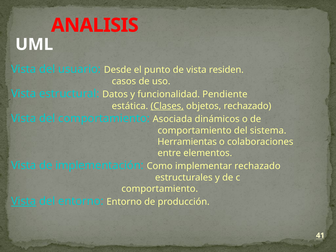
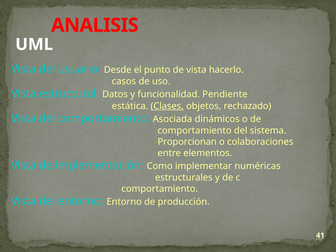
residen: residen -> hacerlo
Herramientas: Herramientas -> Proporcionan
implementar rechazado: rechazado -> numéricas
Vista at (24, 201) underline: present -> none
